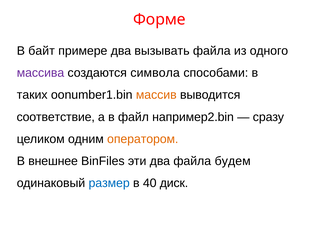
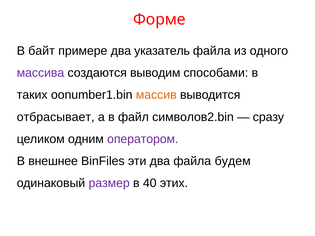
вызывать: вызывать -> указатель
символа: символа -> выводим
соответствие: соответствие -> отбрасывает
например2.bin: например2.bin -> символов2.bin
оператором colour: orange -> purple
размер colour: blue -> purple
диск: диск -> этих
